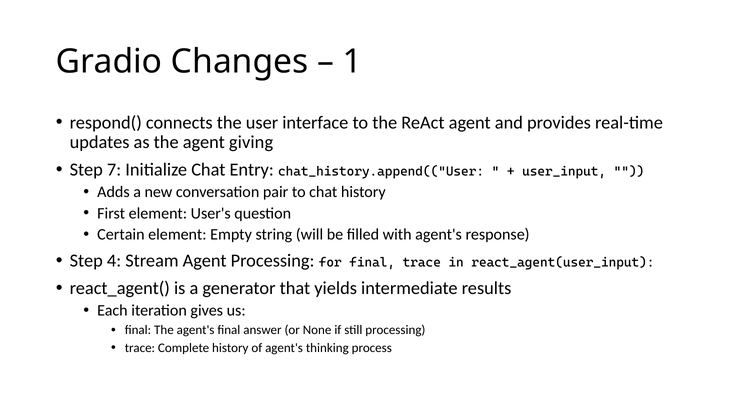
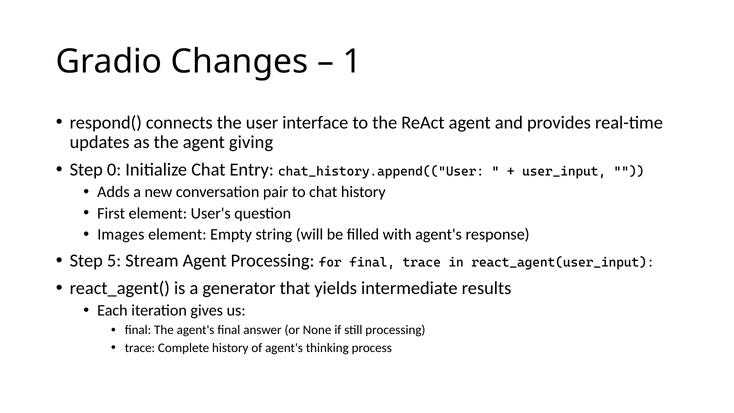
7: 7 -> 0
Certain: Certain -> Images
4: 4 -> 5
